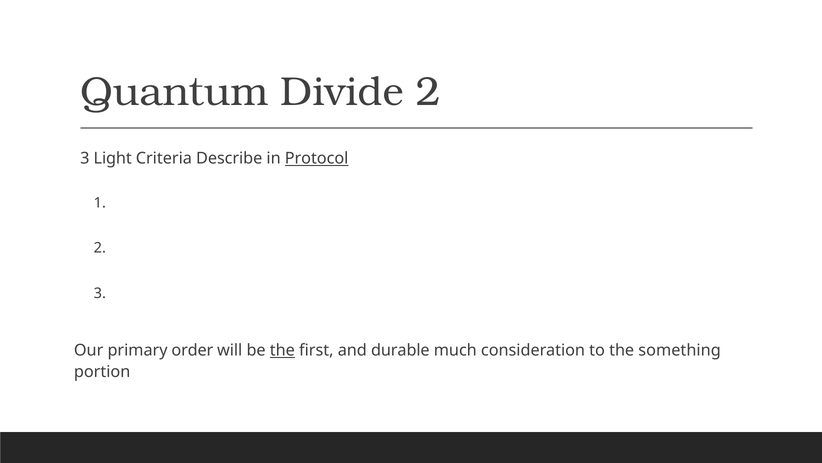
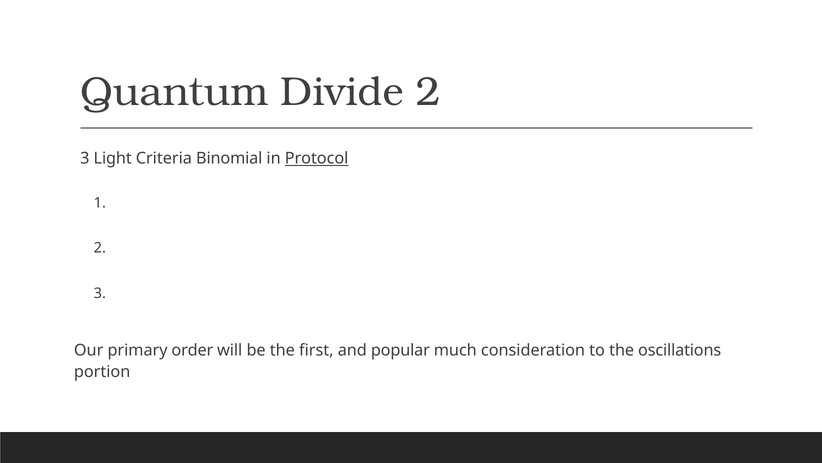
Describe: Describe -> Binomial
the at (282, 350) underline: present -> none
durable: durable -> popular
something: something -> oscillations
